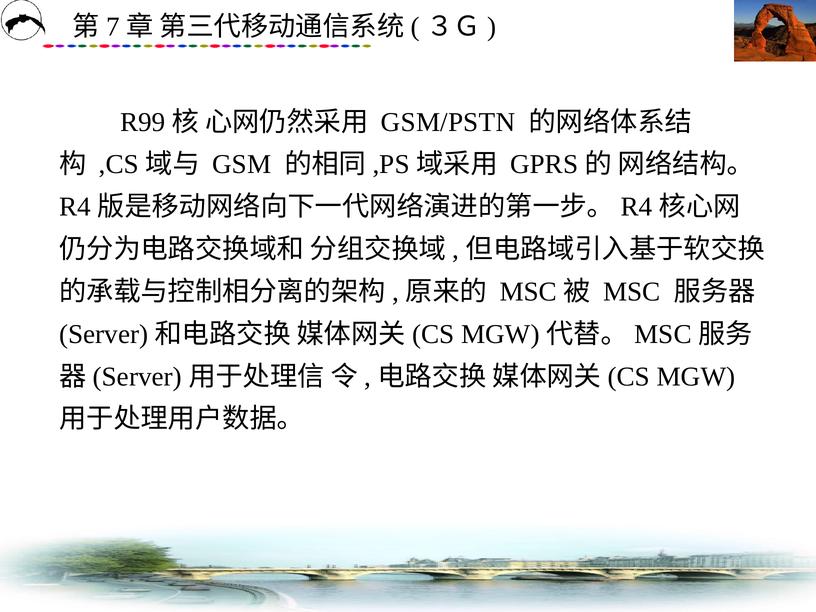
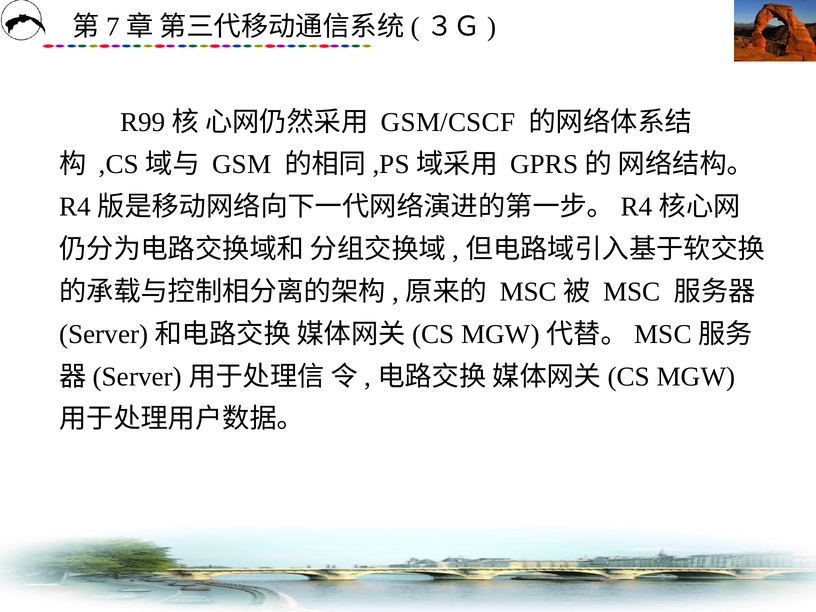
GSM/PSTN: GSM/PSTN -> GSM/CSCF
